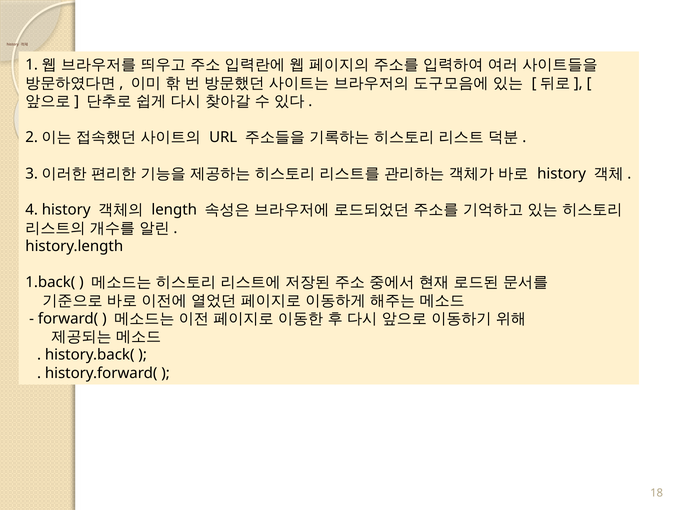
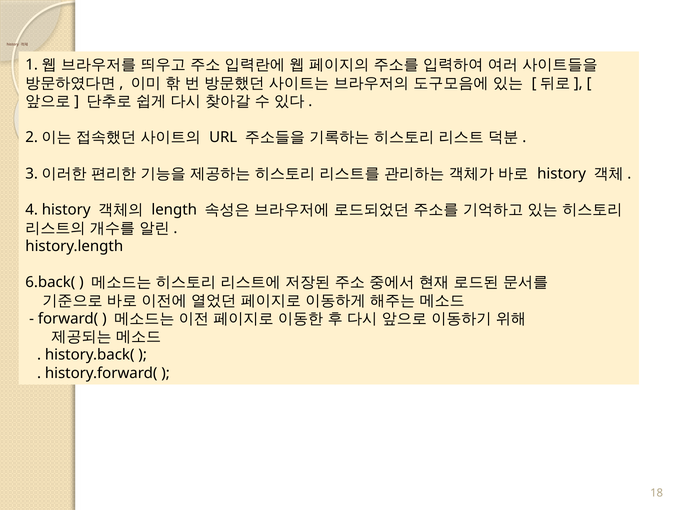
1.back(: 1.back( -> 6.back(
